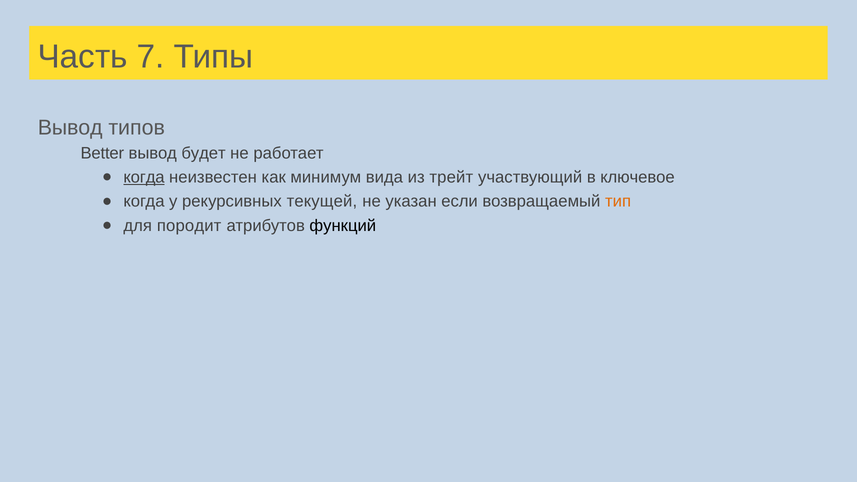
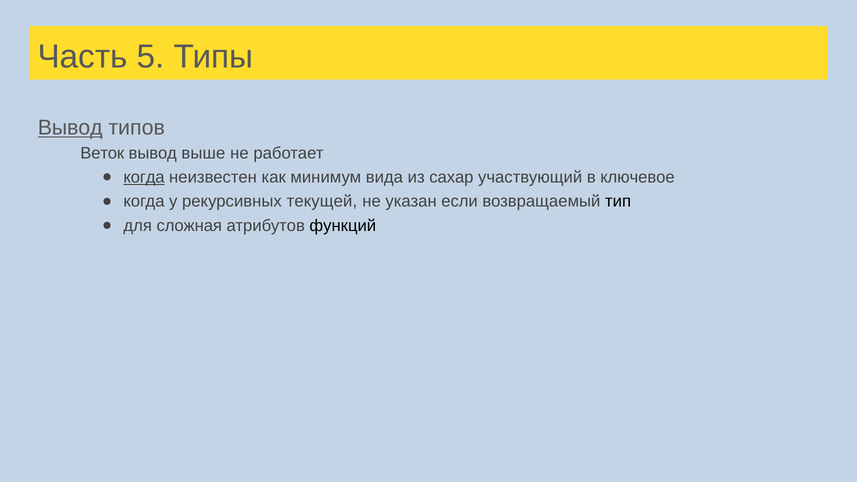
7: 7 -> 5
Вывод at (70, 128) underline: none -> present
Better: Better -> Веток
будет: будет -> выше
трейт: трейт -> сахар
тип colour: orange -> black
породит: породит -> сложная
